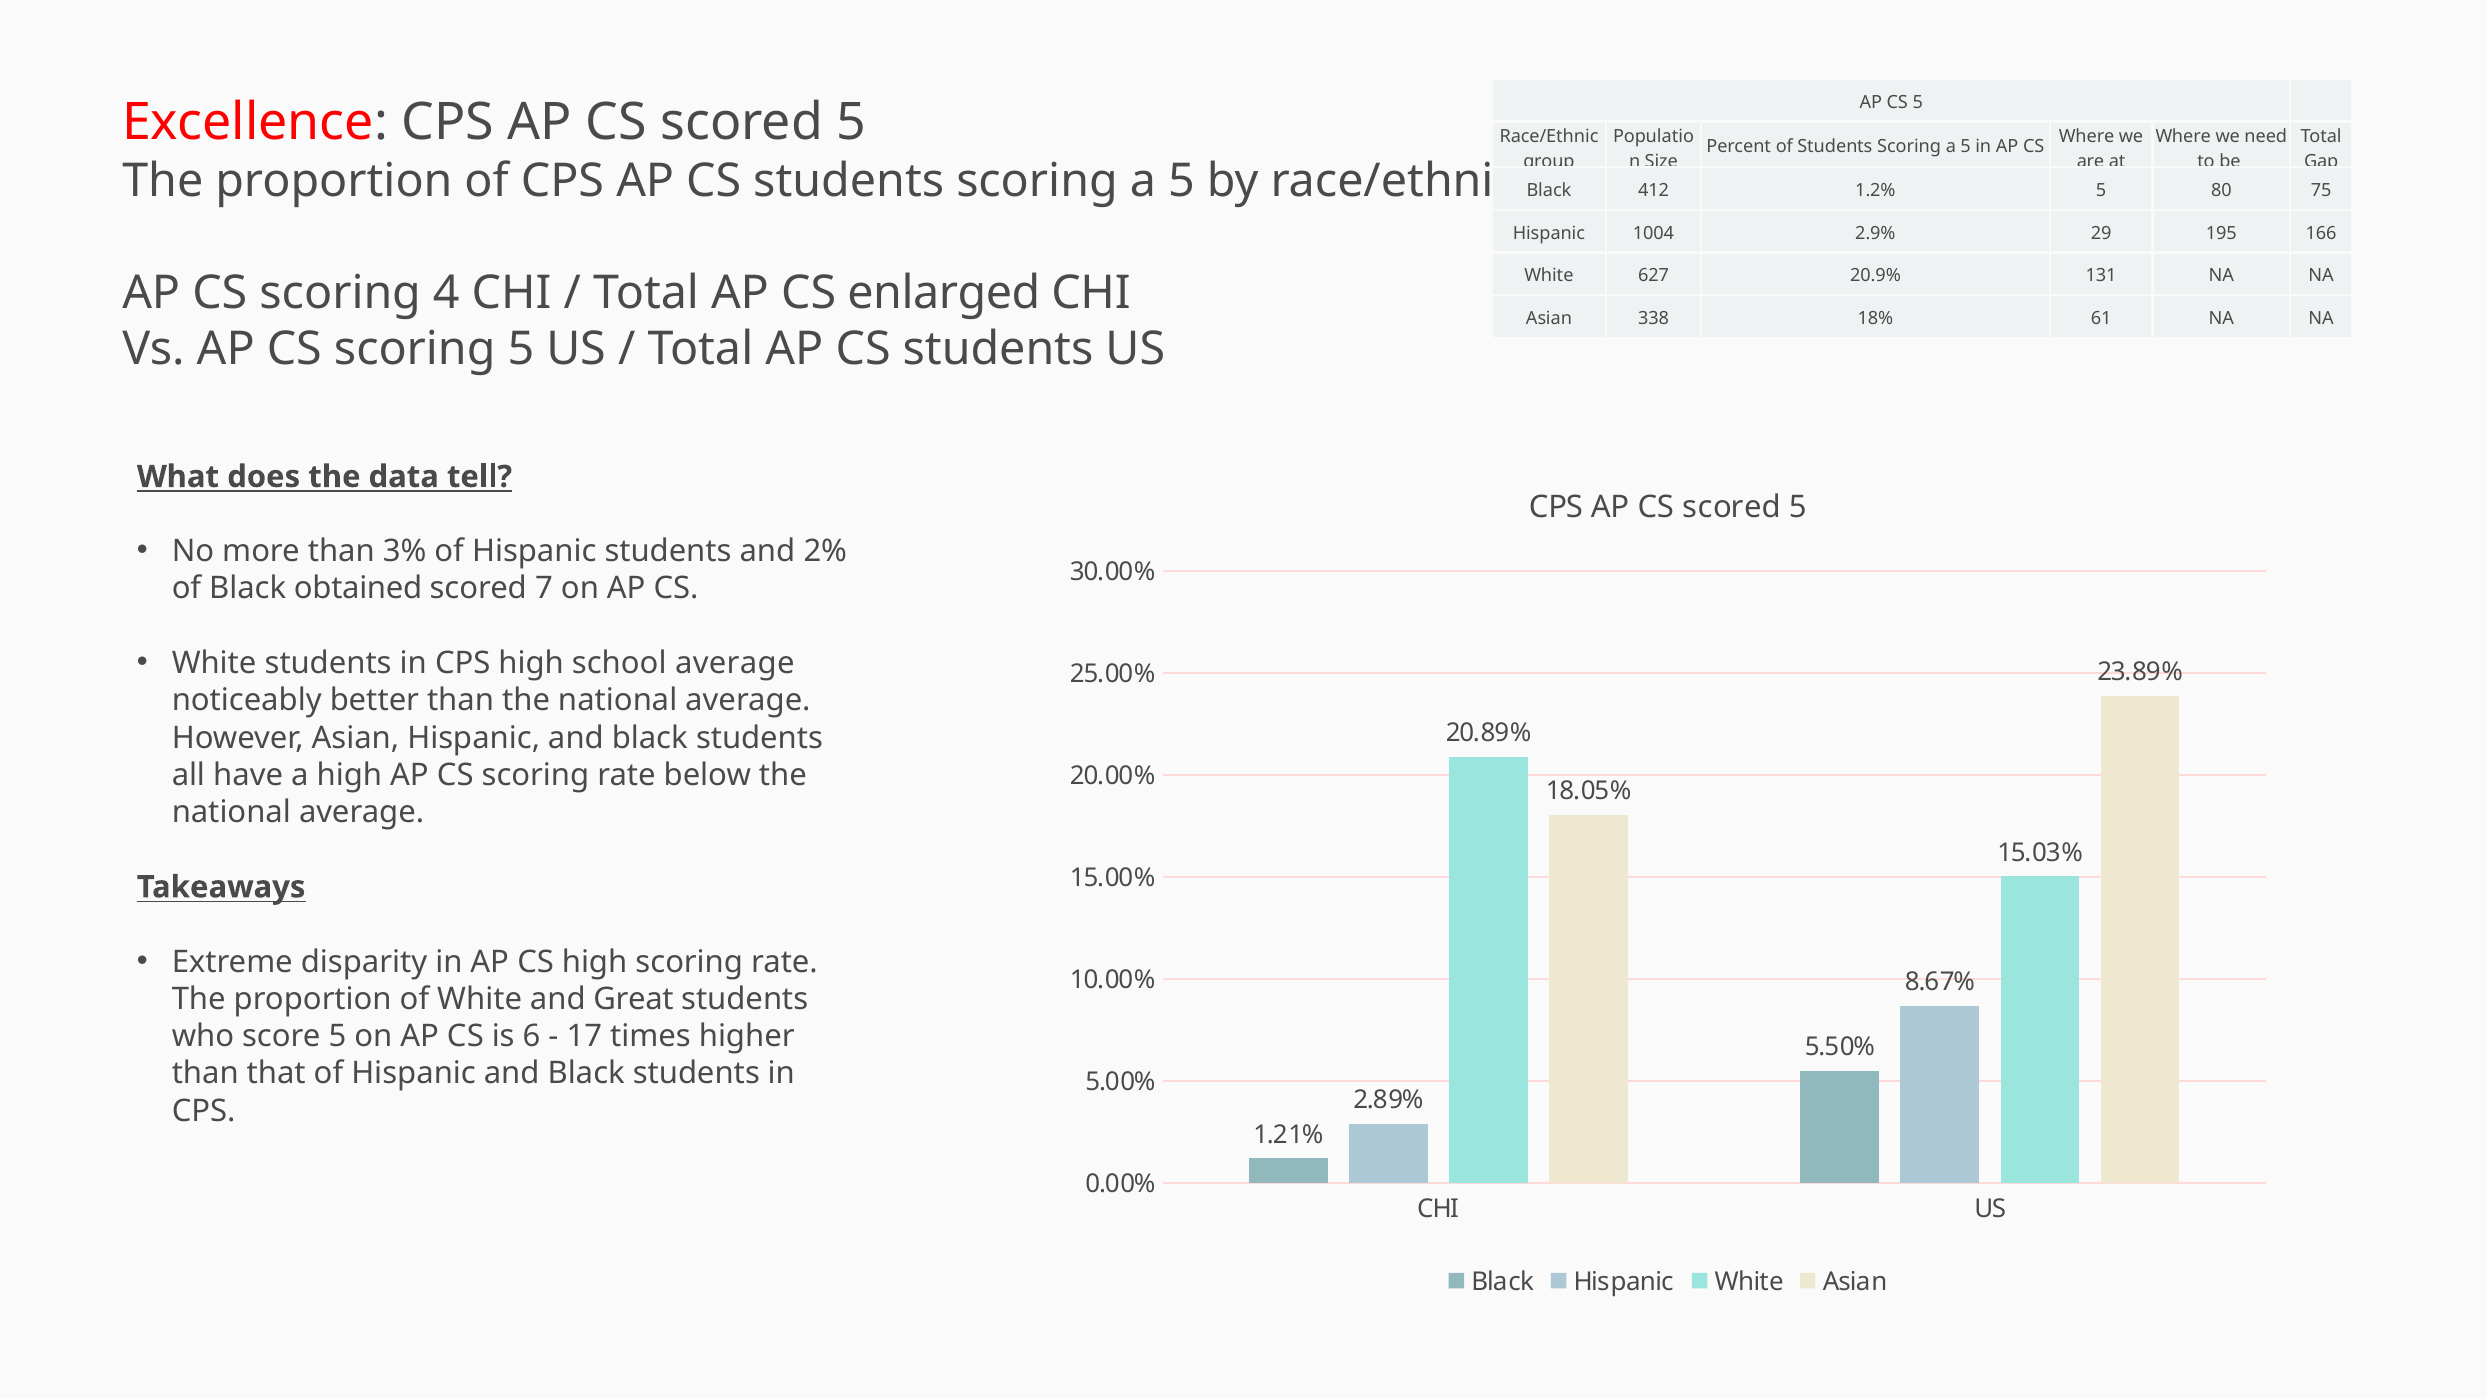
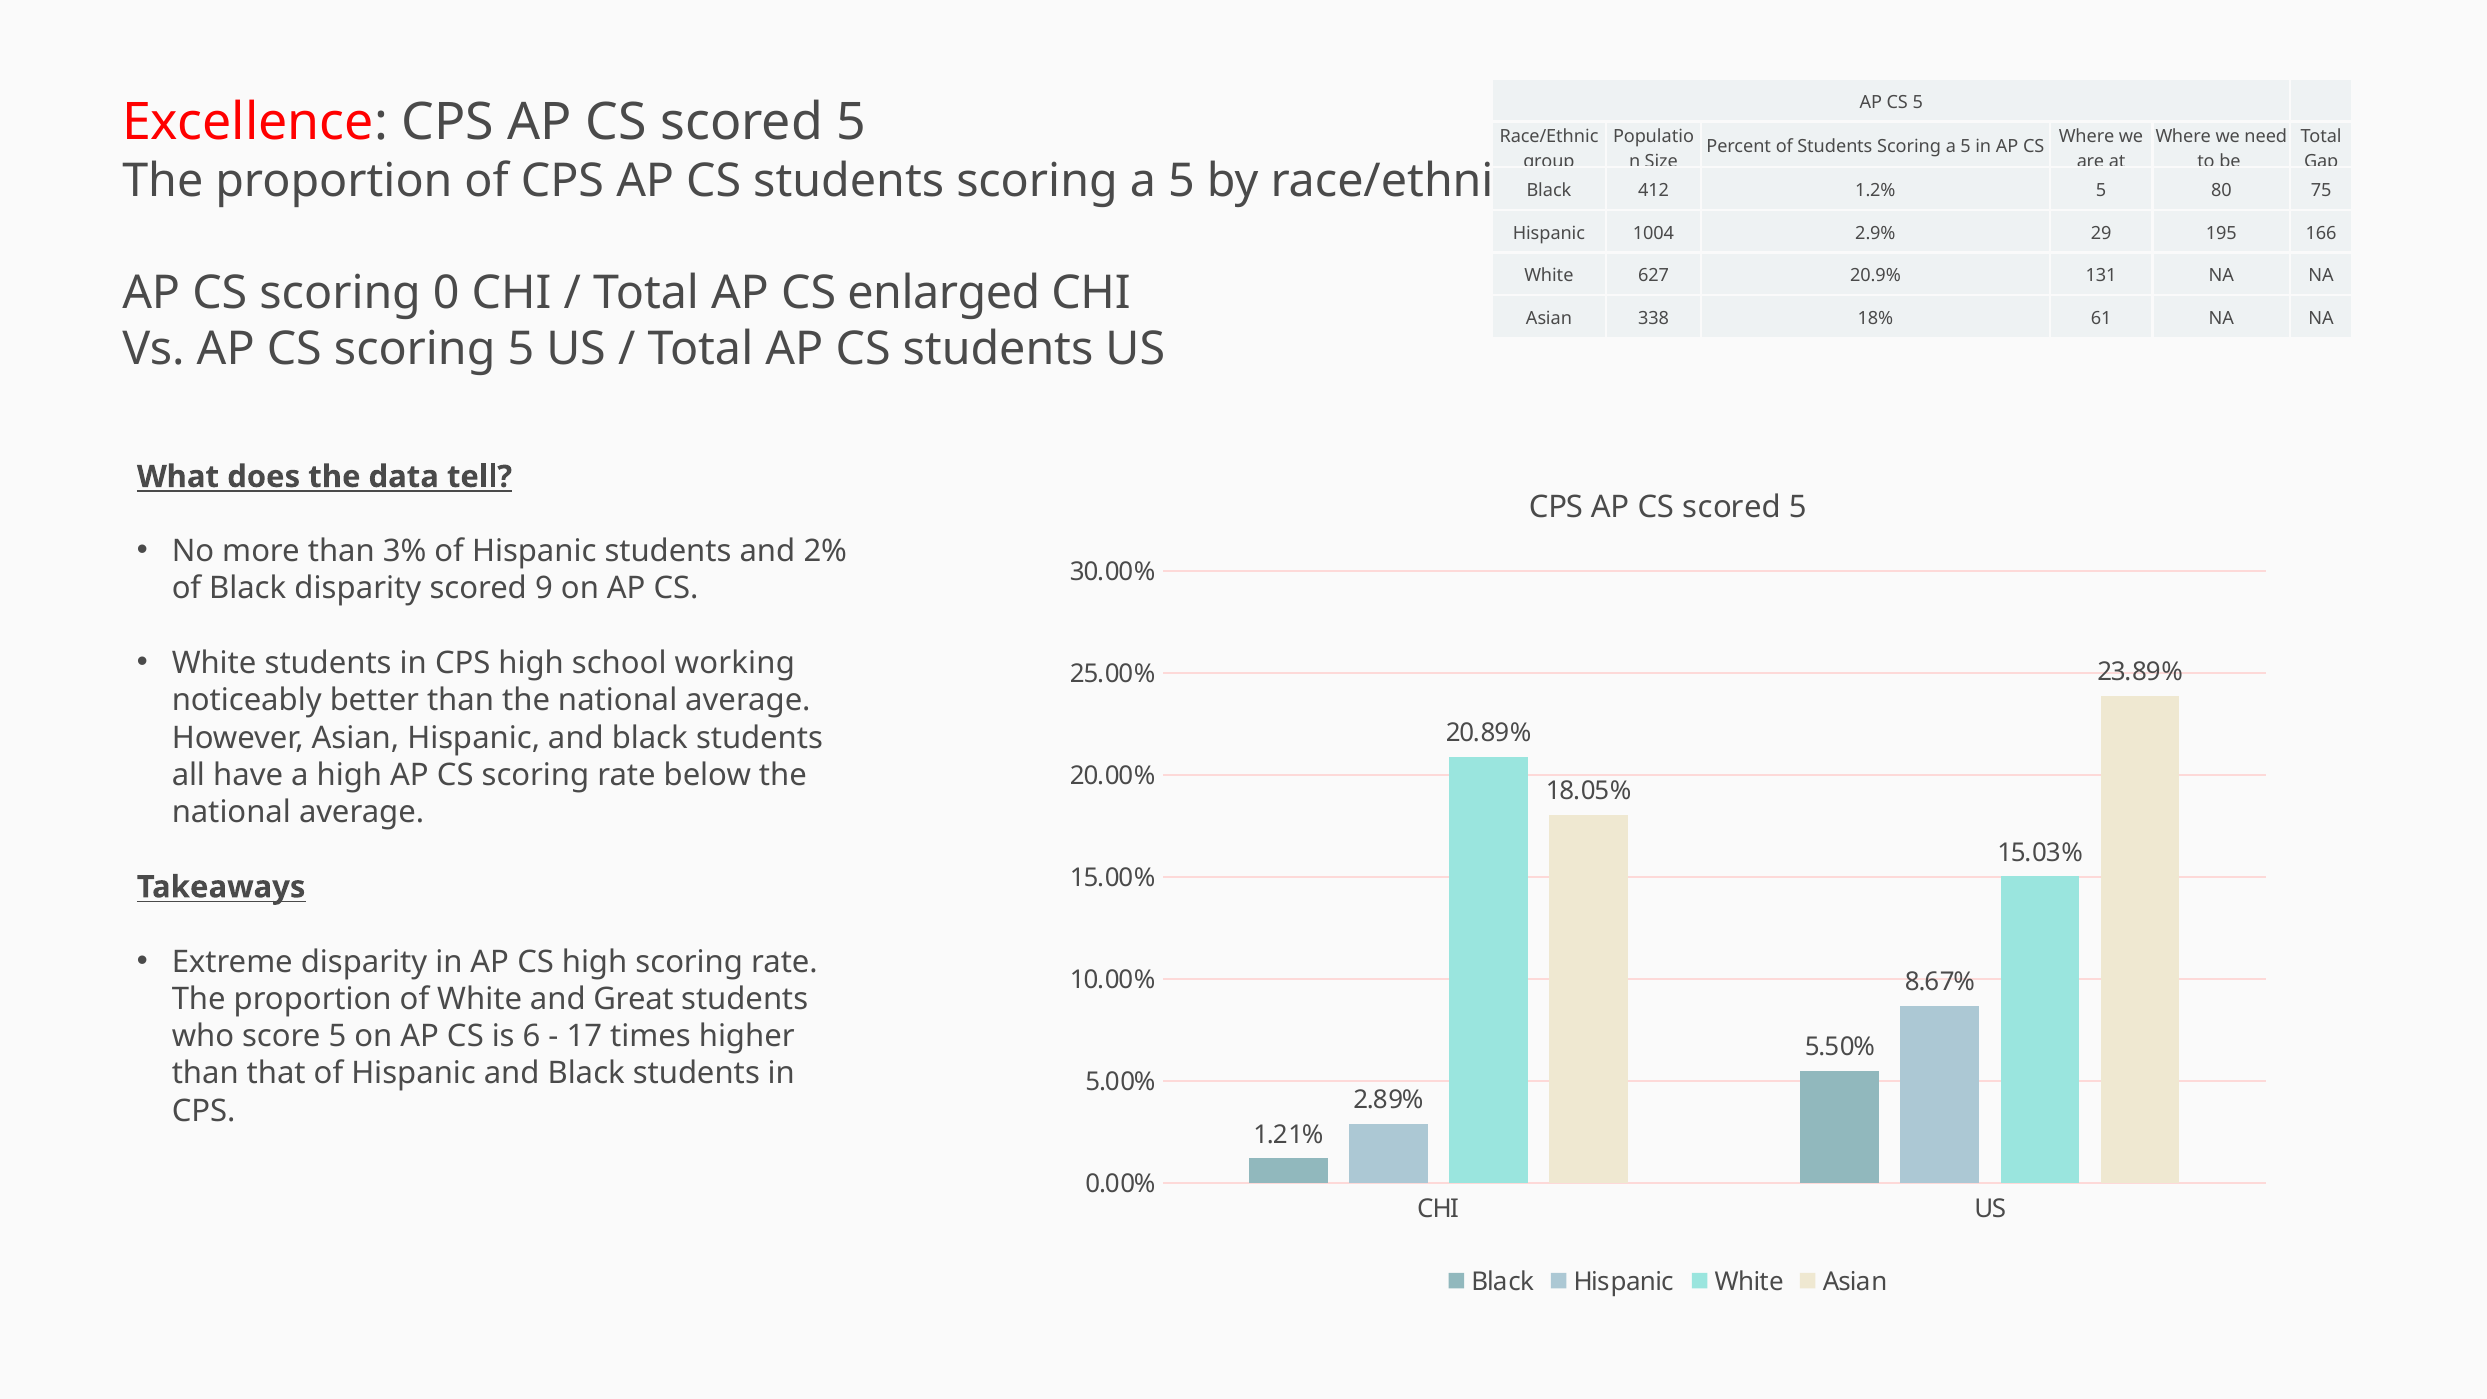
4: 4 -> 0
Black obtained: obtained -> disparity
7: 7 -> 9
school average: average -> working
